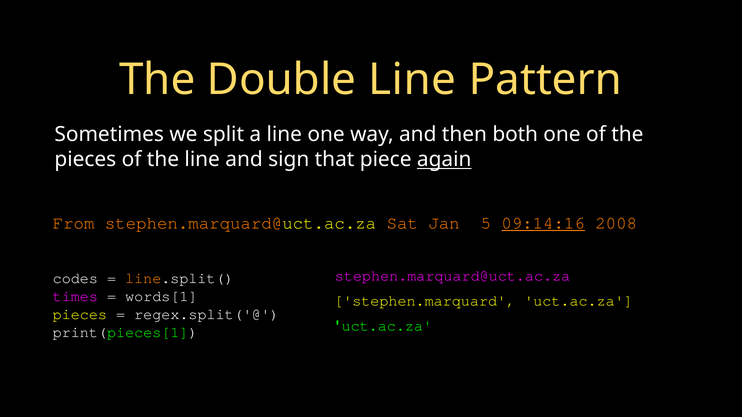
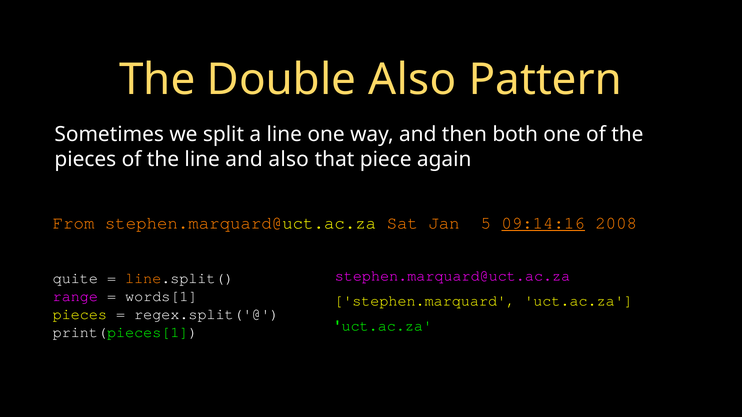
Double Line: Line -> Also
and sign: sign -> also
again underline: present -> none
codes: codes -> quite
times: times -> range
